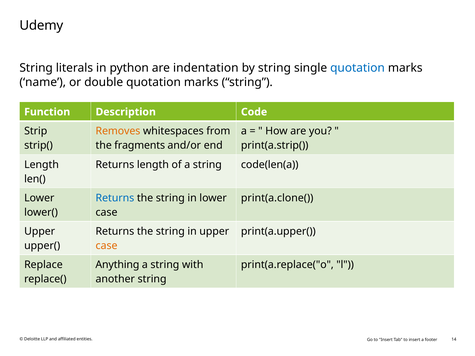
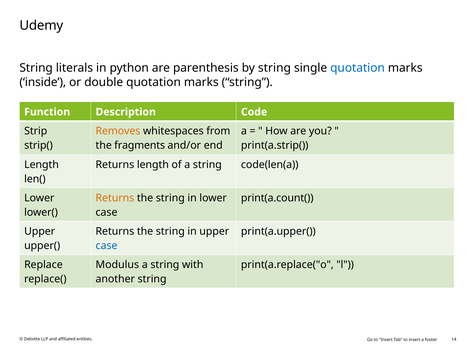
indentation: indentation -> parenthesis
name: name -> inside
Returns at (115, 198) colour: blue -> orange
print(a.clone(: print(a.clone( -> print(a.count(
case at (107, 246) colour: orange -> blue
Anything: Anything -> Modulus
